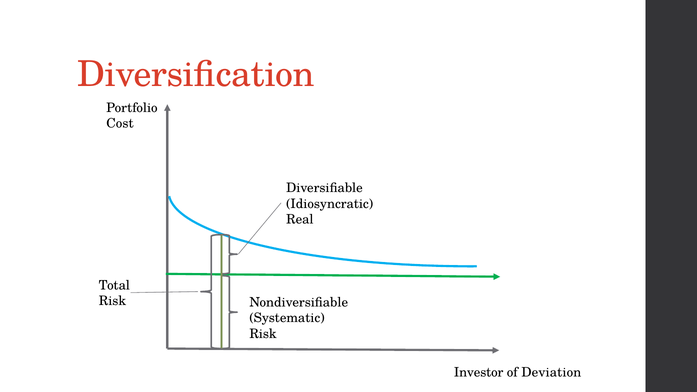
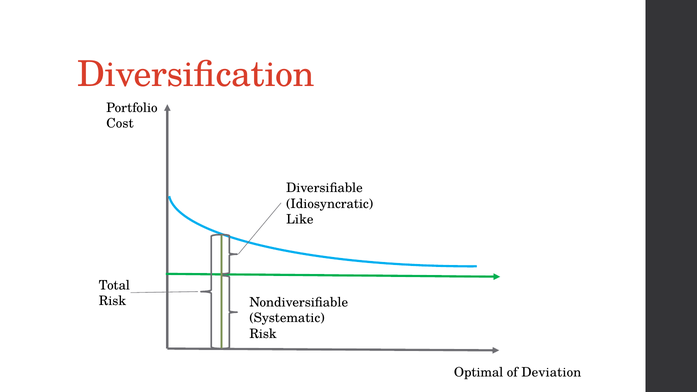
Real: Real -> Like
Investor: Investor -> Optimal
